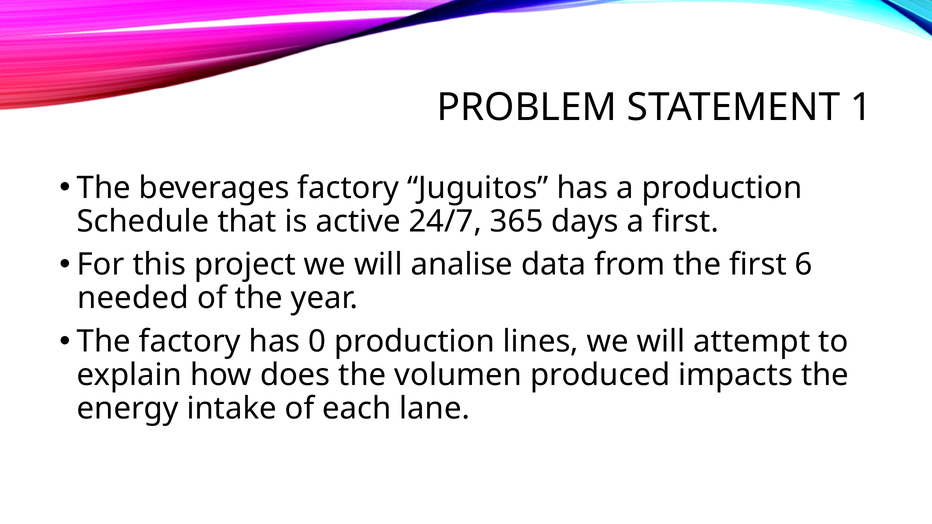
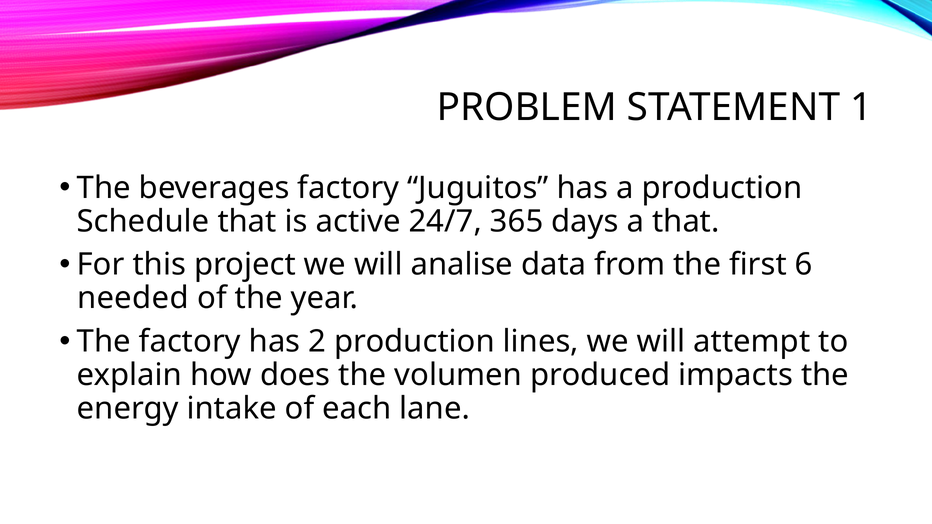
a first: first -> that
0: 0 -> 2
